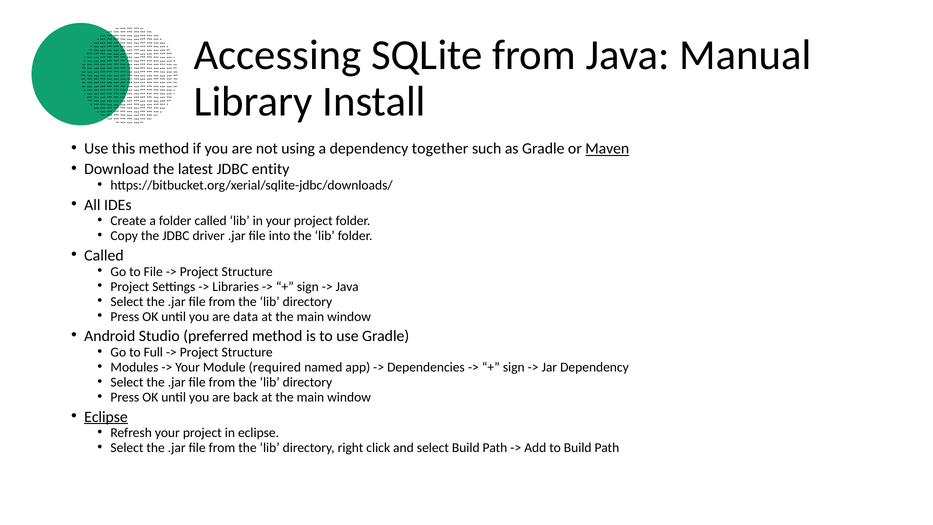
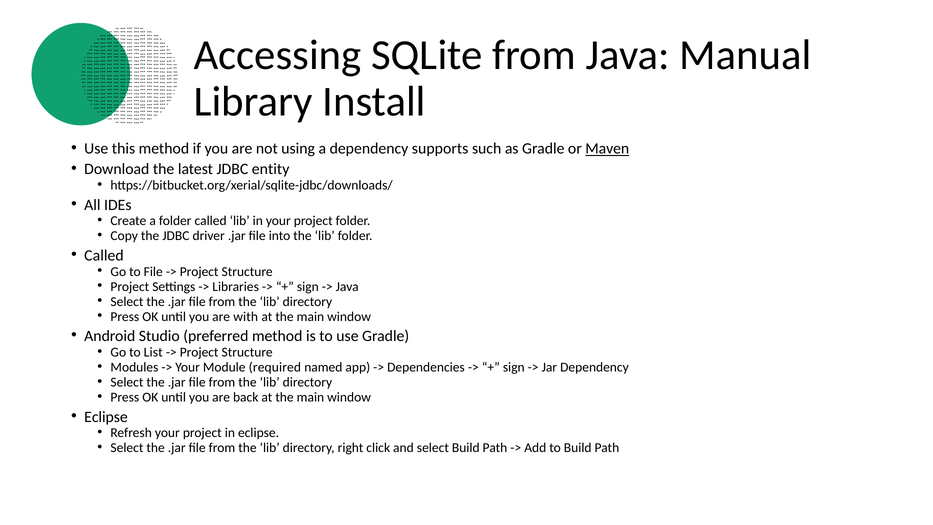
together: together -> supports
data: data -> with
Full: Full -> List
Eclipse at (106, 417) underline: present -> none
